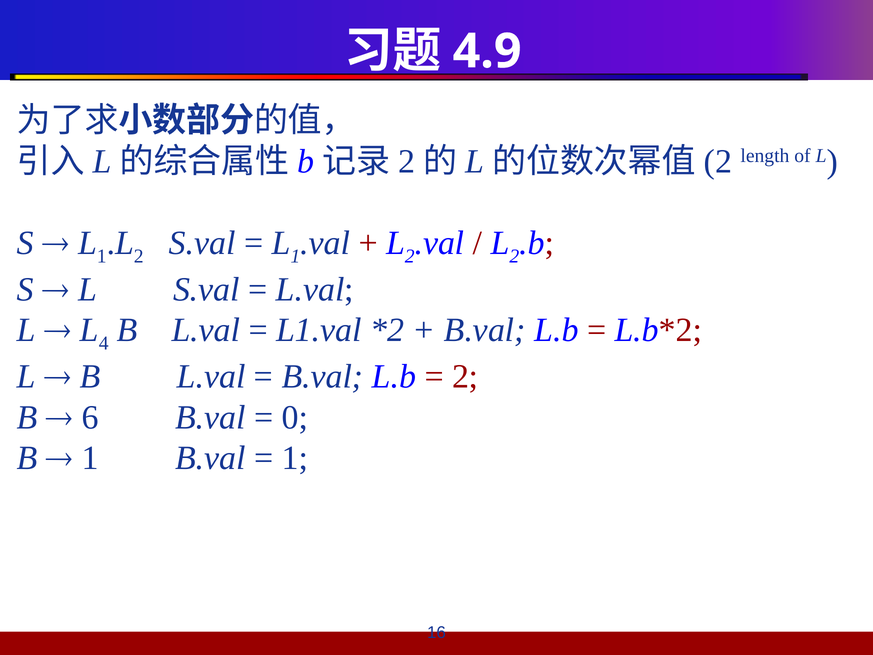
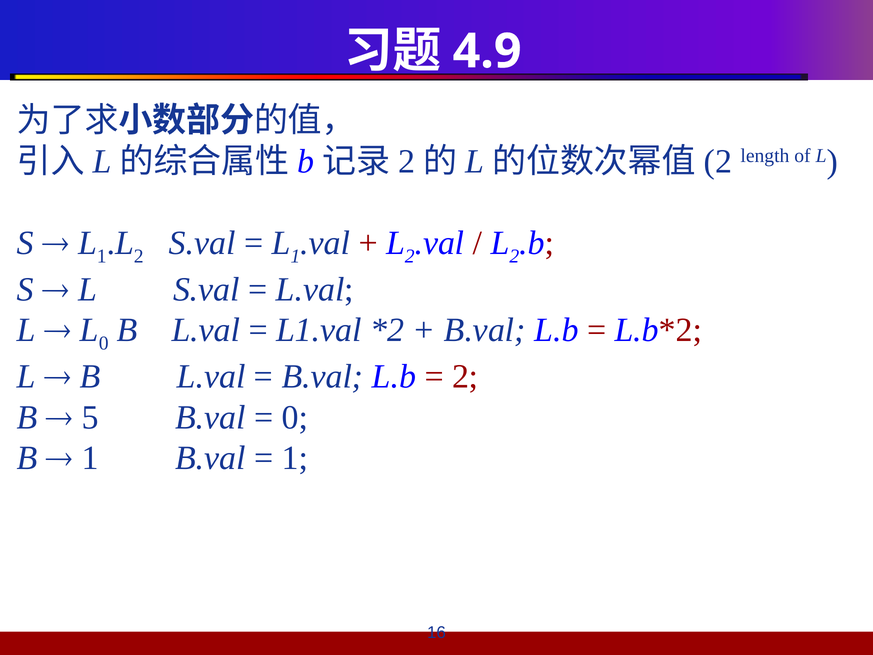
L 4: 4 -> 0
6: 6 -> 5
